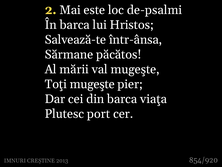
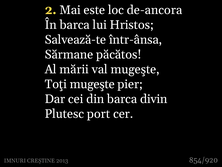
de-psalmi: de-psalmi -> de-ancora
viaţa: viaţa -> divin
